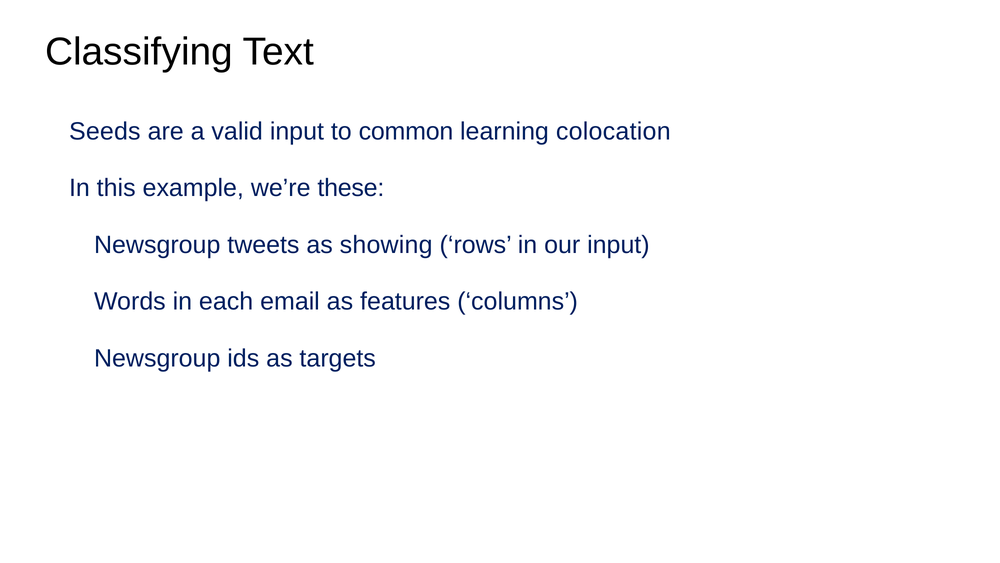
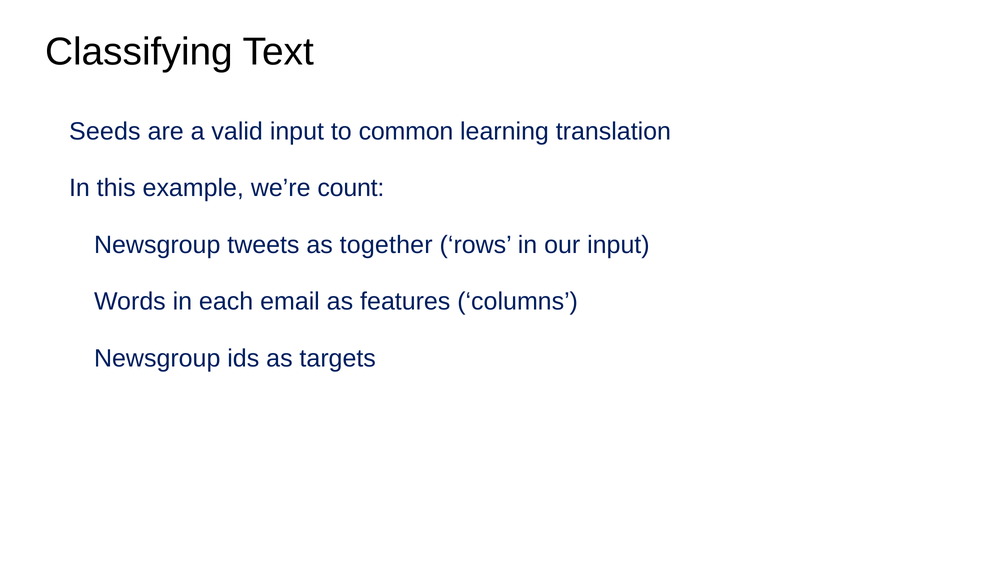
colocation: colocation -> translation
these: these -> count
showing: showing -> together
